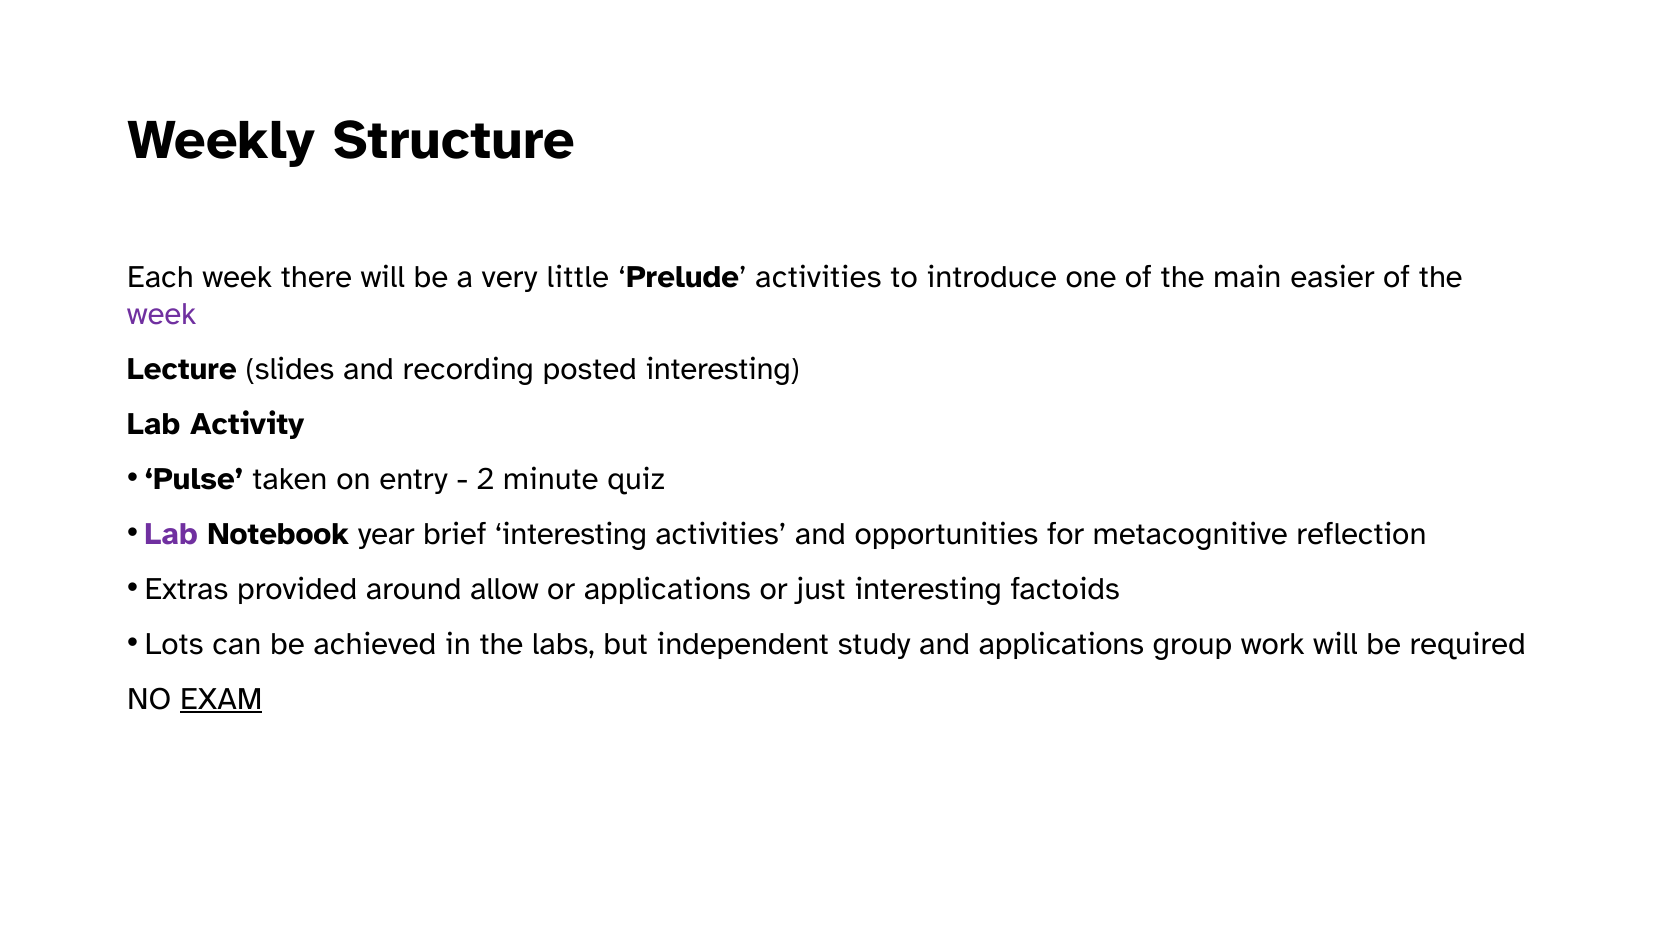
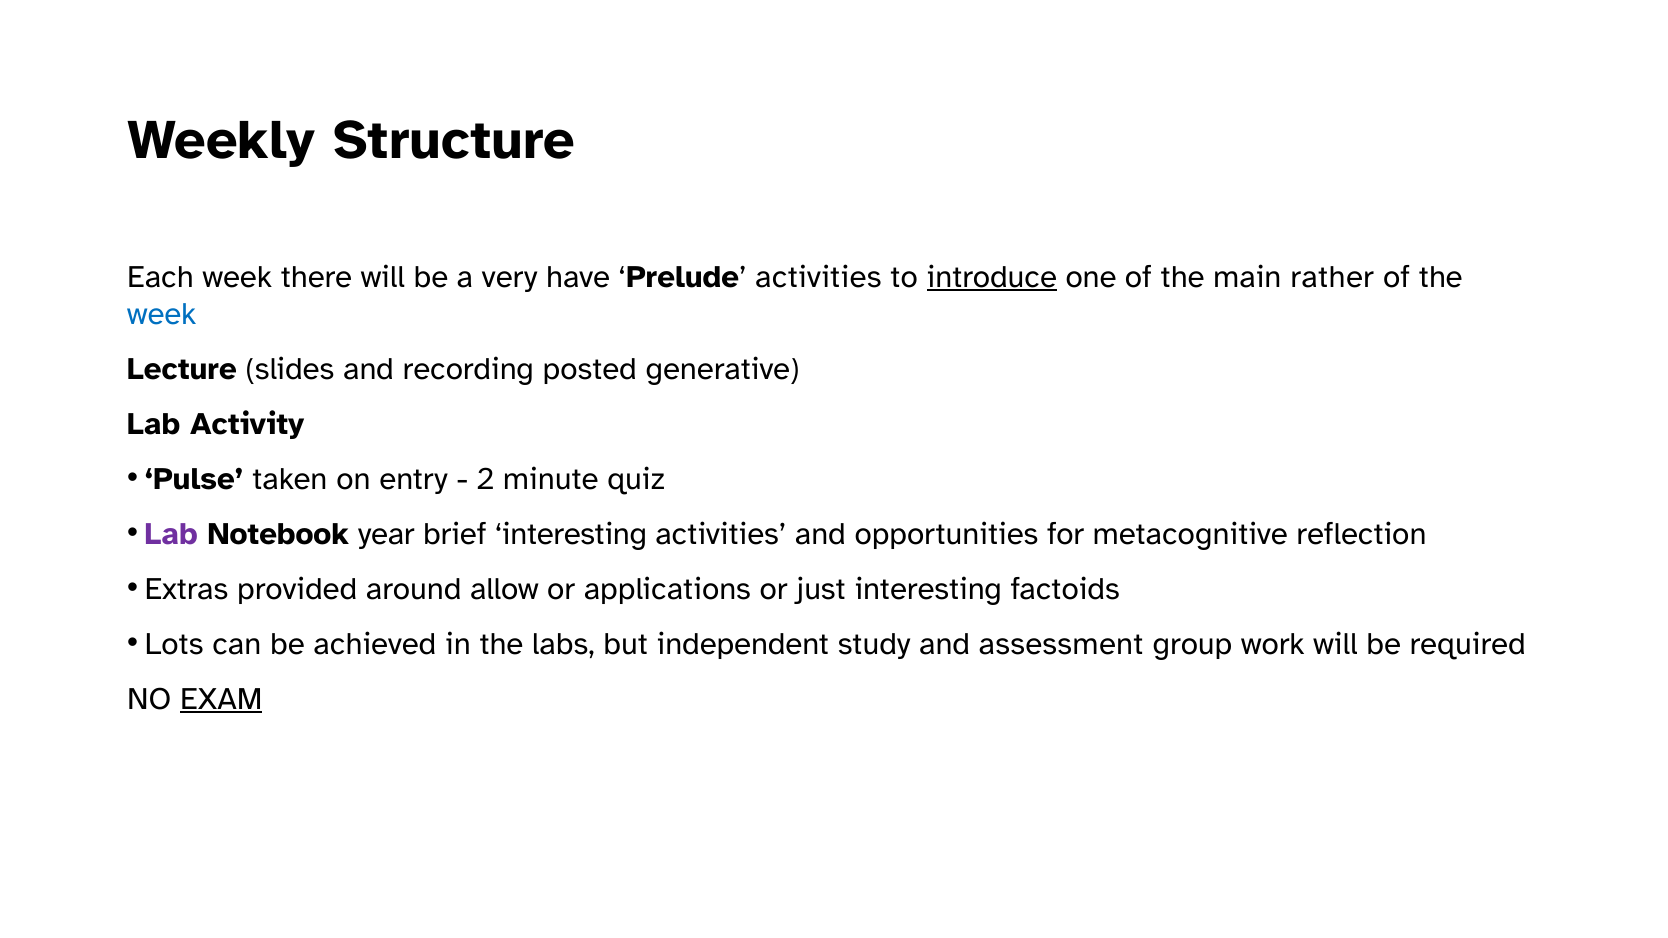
little: little -> have
introduce underline: none -> present
easier: easier -> rather
week at (162, 314) colour: purple -> blue
posted interesting: interesting -> generative
and applications: applications -> assessment
